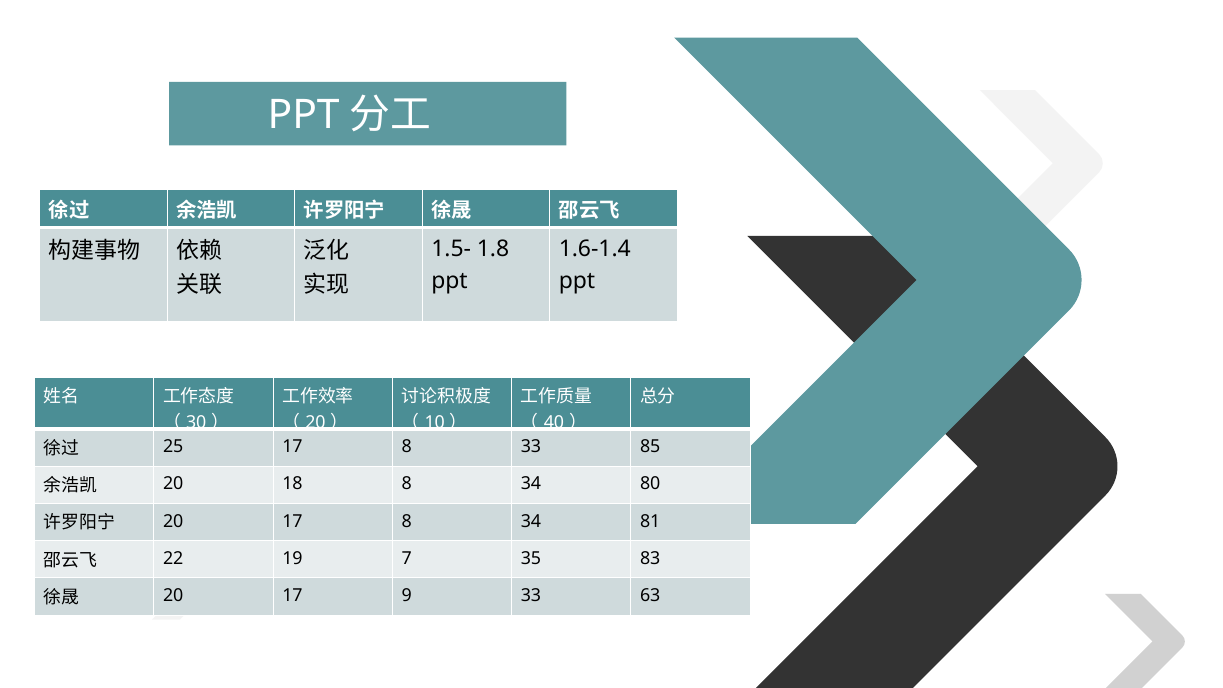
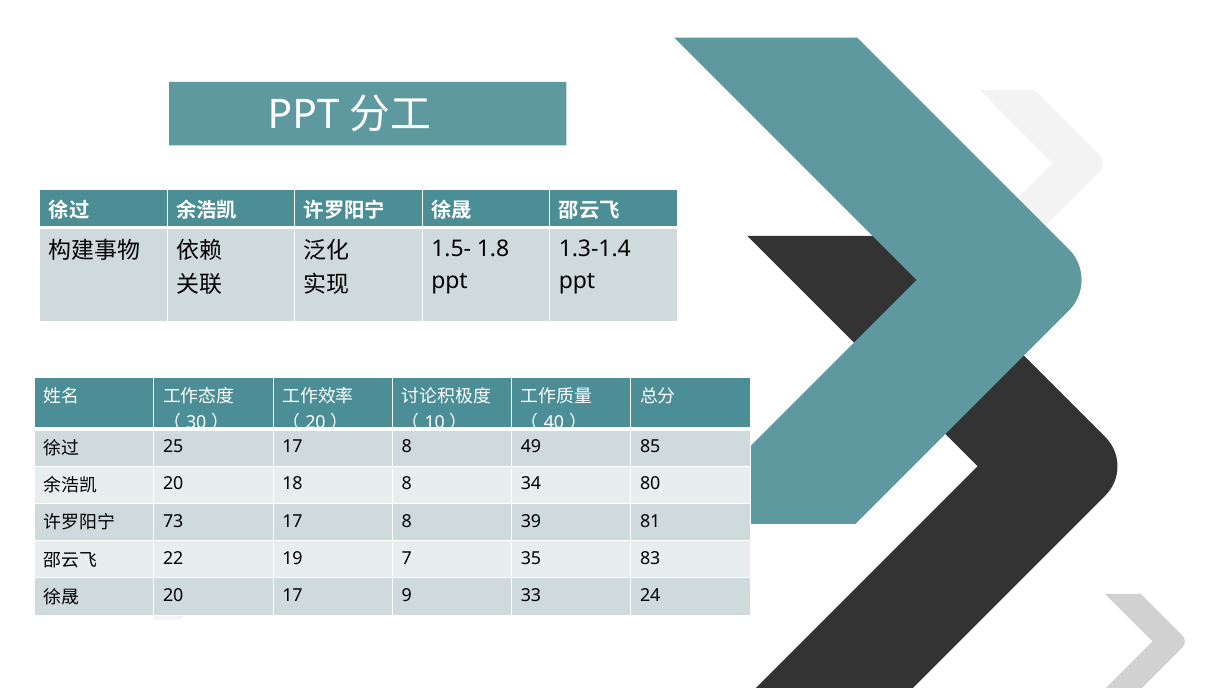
1.6-1.4: 1.6-1.4 -> 1.3-1.4
8 33: 33 -> 49
20 at (173, 521): 20 -> 73
17 8 34: 34 -> 39
63: 63 -> 24
